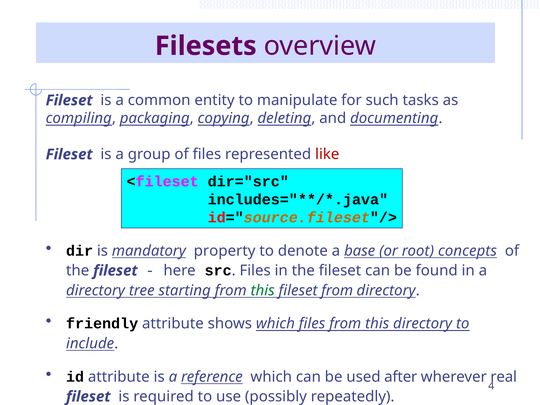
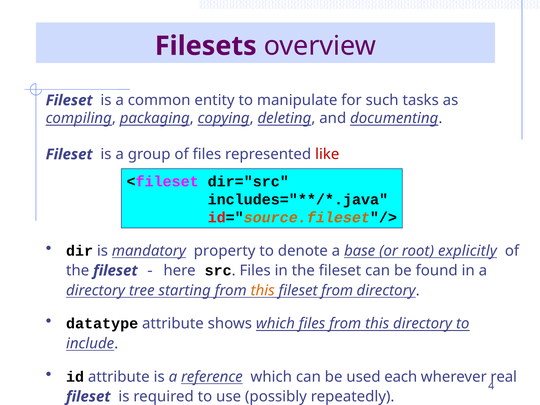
concepts: concepts -> explicitly
this at (263, 290) colour: green -> orange
friendly: friendly -> datatype
after: after -> each
